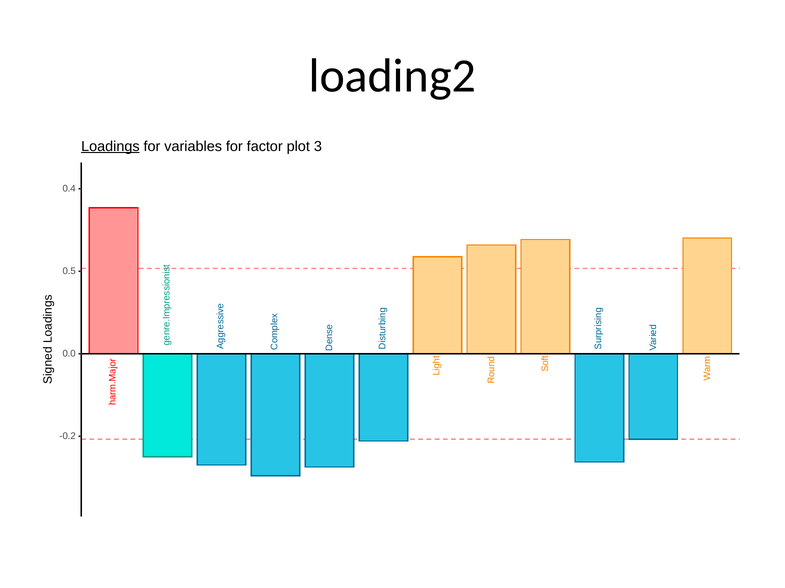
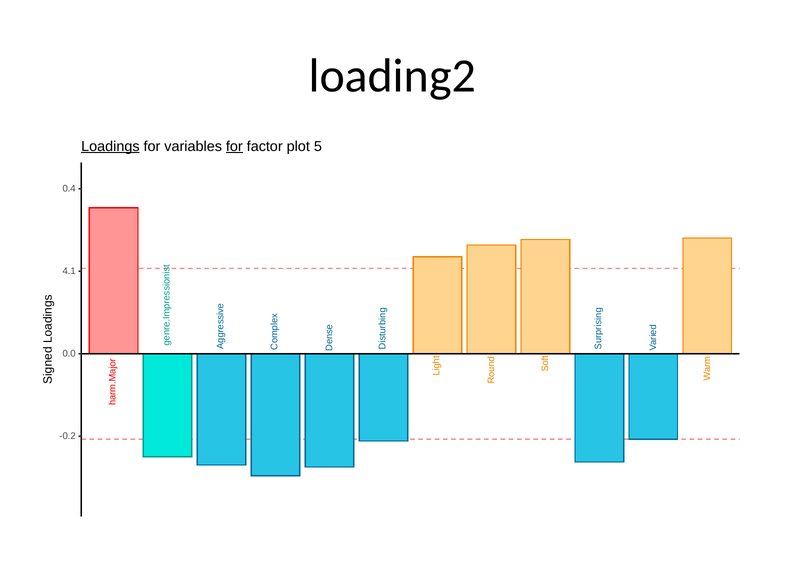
for at (234, 146) underline: none -> present
3: 3 -> 5
0.5: 0.5 -> 4.1
